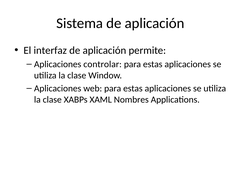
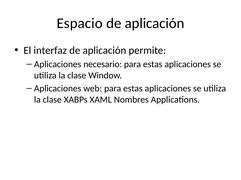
Sistema: Sistema -> Espacio
controlar: controlar -> necesario
